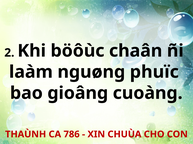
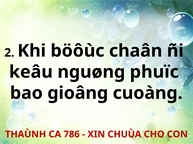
laàm: laàm -> keâu
